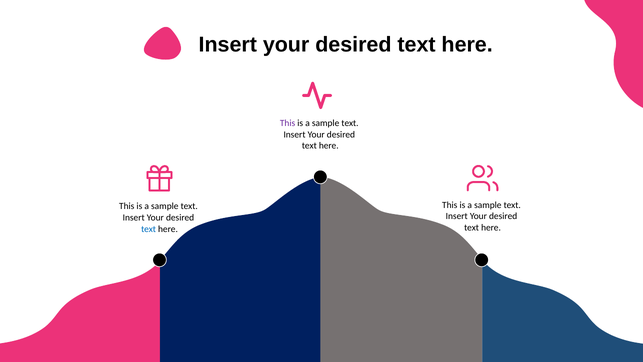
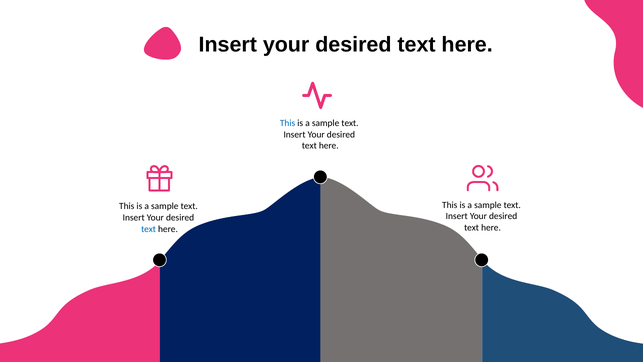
This at (288, 123) colour: purple -> blue
